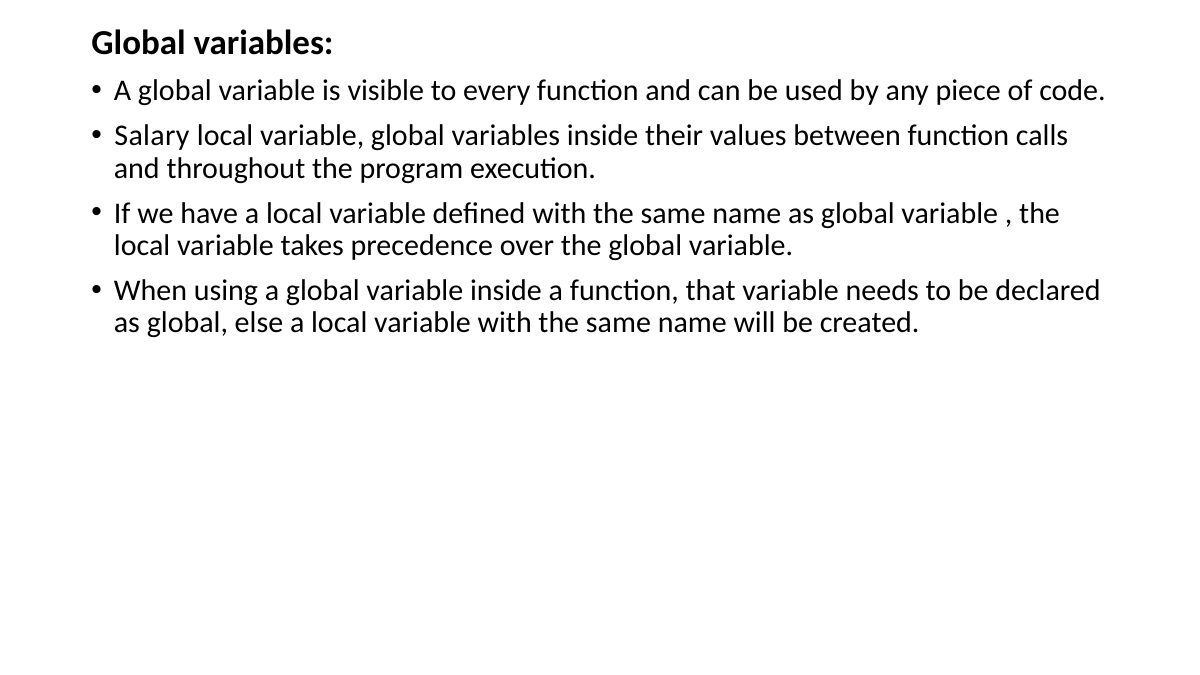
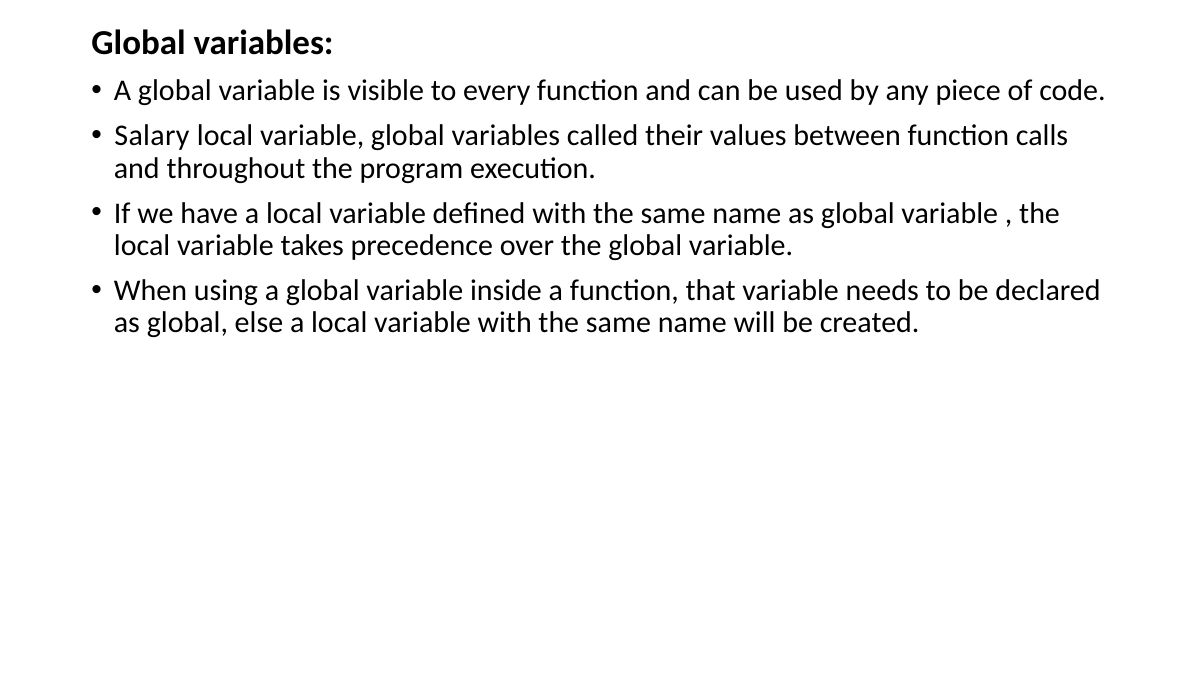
variables inside: inside -> called
